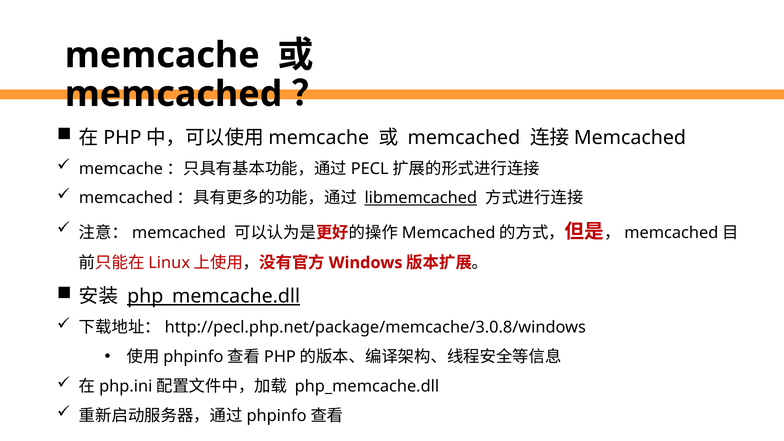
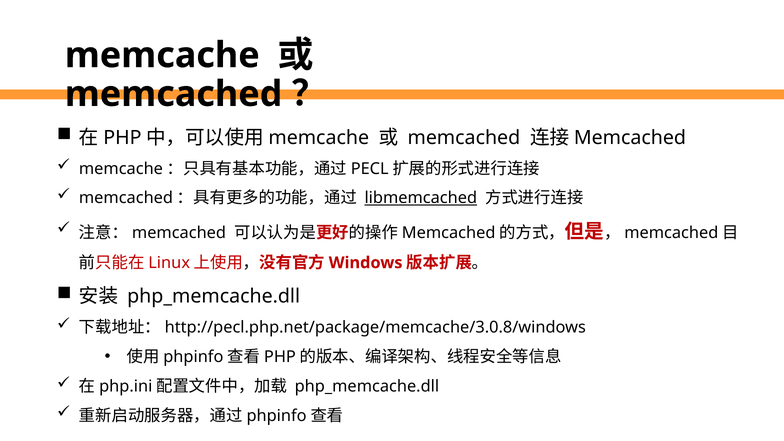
php_memcache.dll at (214, 296) underline: present -> none
